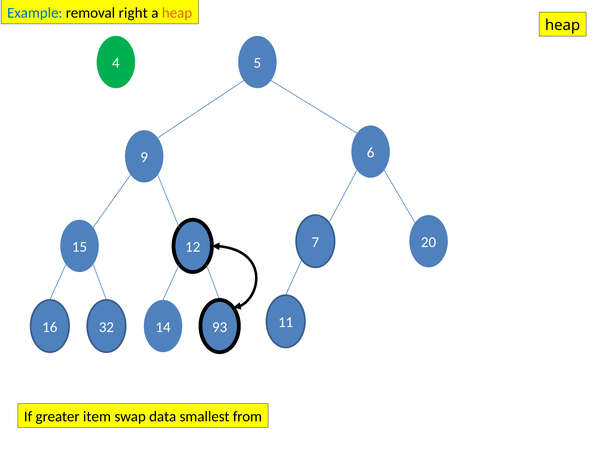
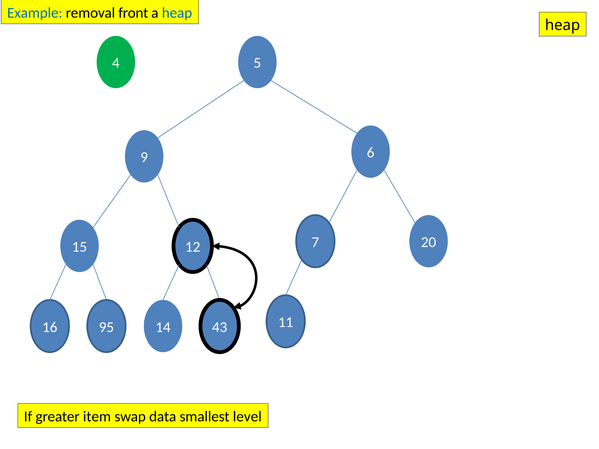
right: right -> front
heap at (177, 13) colour: orange -> blue
32: 32 -> 95
93: 93 -> 43
from: from -> level
